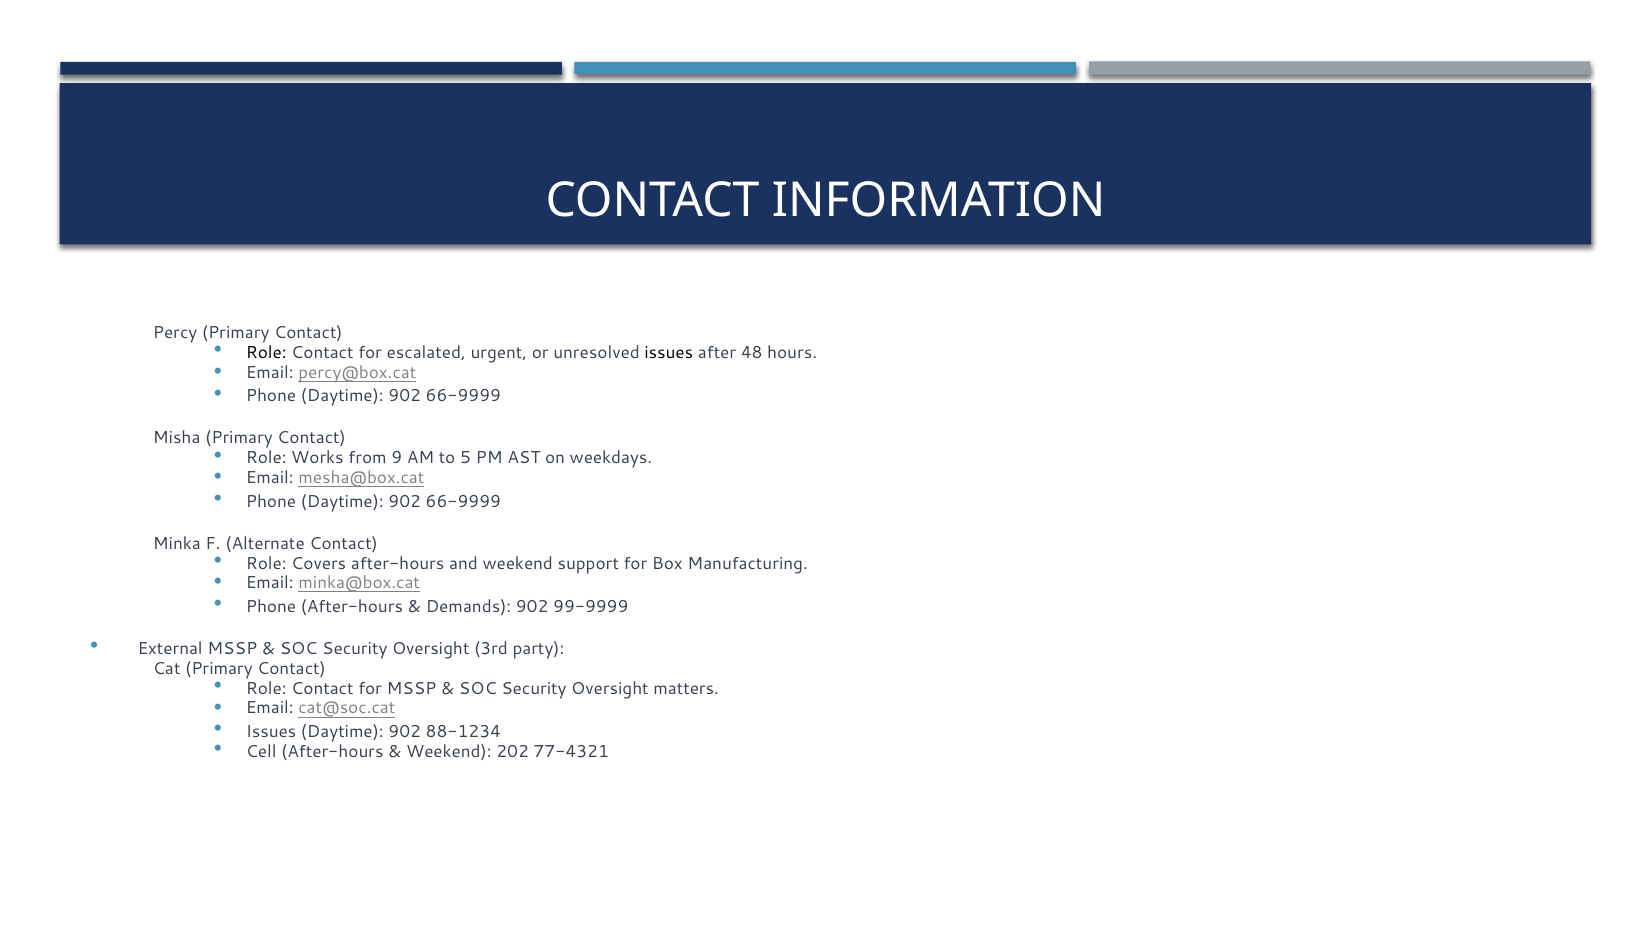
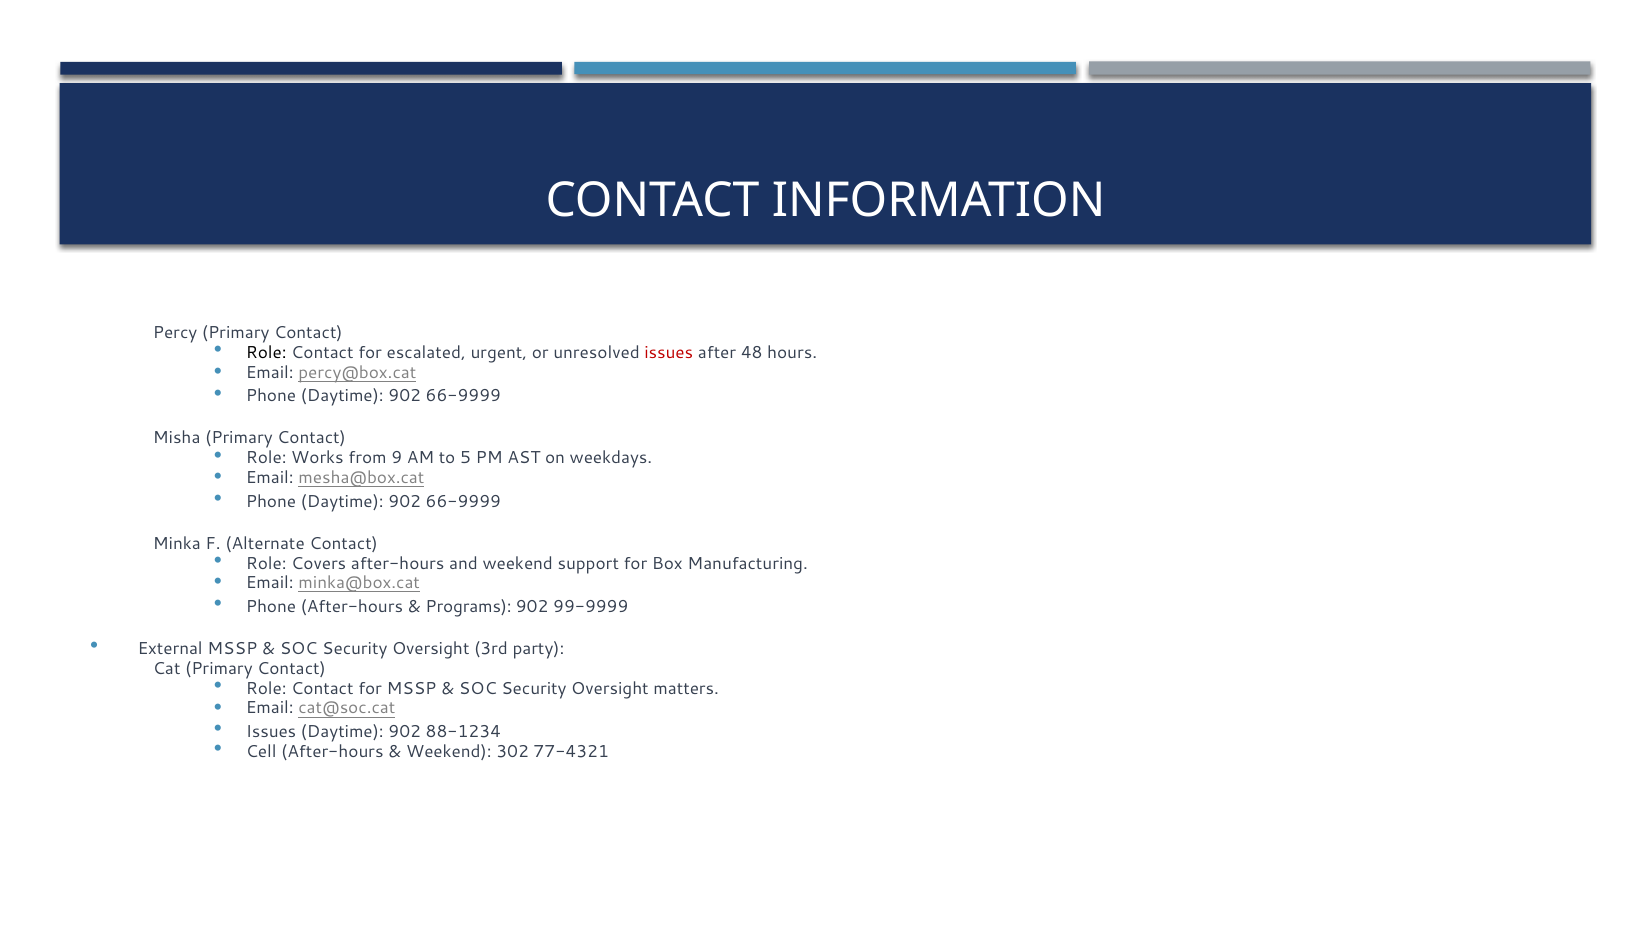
issues at (669, 353) colour: black -> red
Demands: Demands -> Programs
202: 202 -> 302
